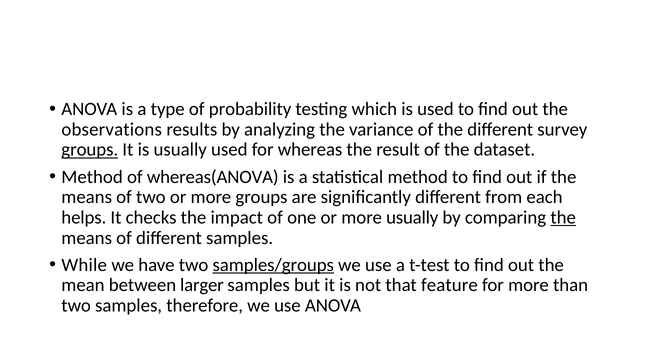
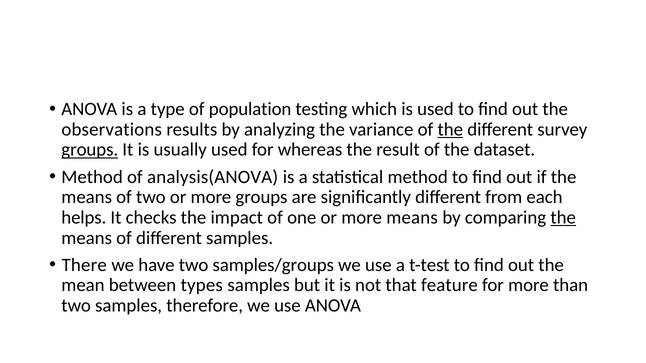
probability: probability -> population
the at (450, 130) underline: none -> present
whereas(ANOVA: whereas(ANOVA -> analysis(ANOVA
more usually: usually -> means
While: While -> There
samples/groups underline: present -> none
larger: larger -> types
